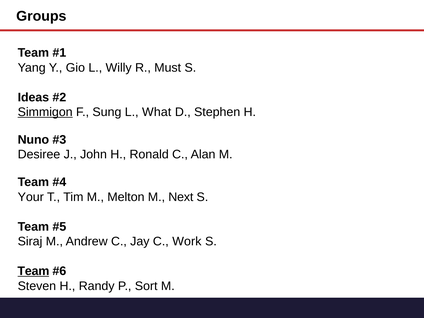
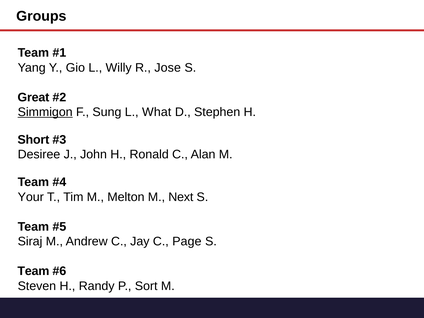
Must: Must -> Jose
Ideas: Ideas -> Great
Nuno: Nuno -> Short
Work: Work -> Page
Team at (33, 271) underline: present -> none
